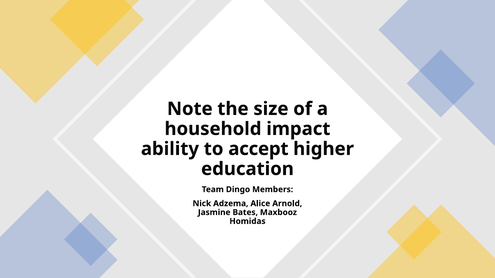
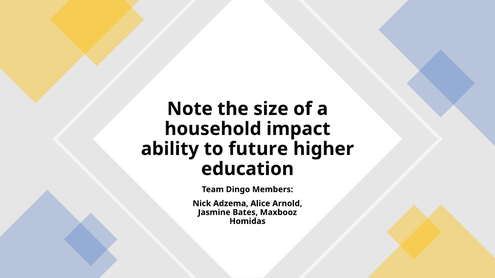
accept: accept -> future
